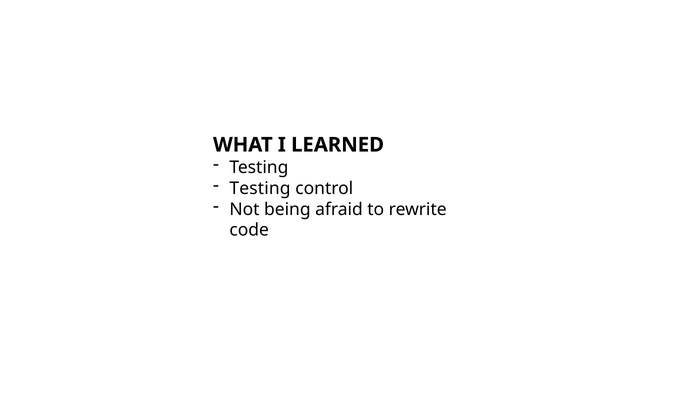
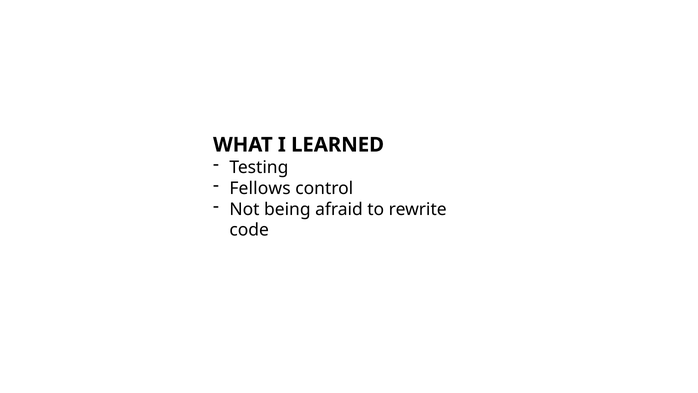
Testing at (260, 188): Testing -> Fellows
